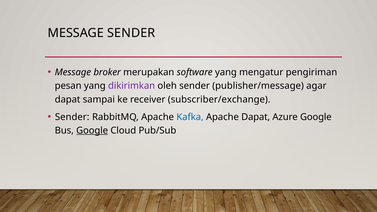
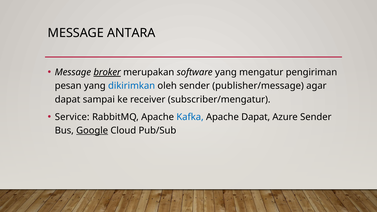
MESSAGE SENDER: SENDER -> ANTARA
broker underline: none -> present
dikirimkan colour: purple -> blue
subscriber/exchange: subscriber/exchange -> subscriber/mengatur
Sender at (72, 117): Sender -> Service
Azure Google: Google -> Sender
